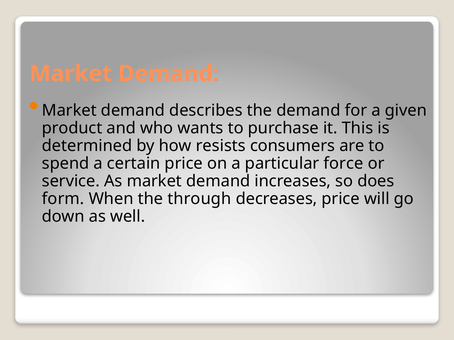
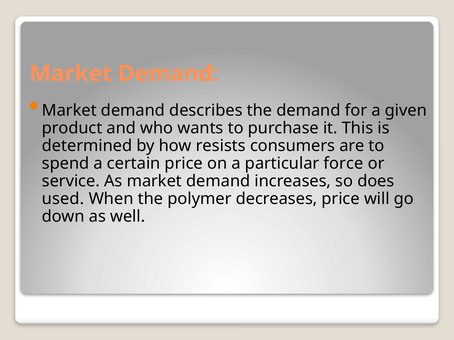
form: form -> used
through: through -> polymer
